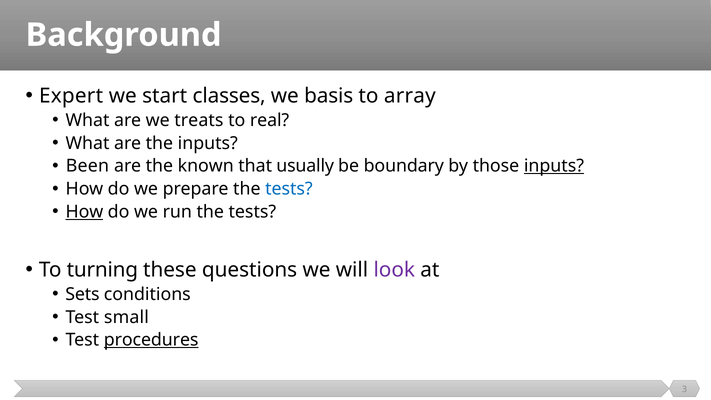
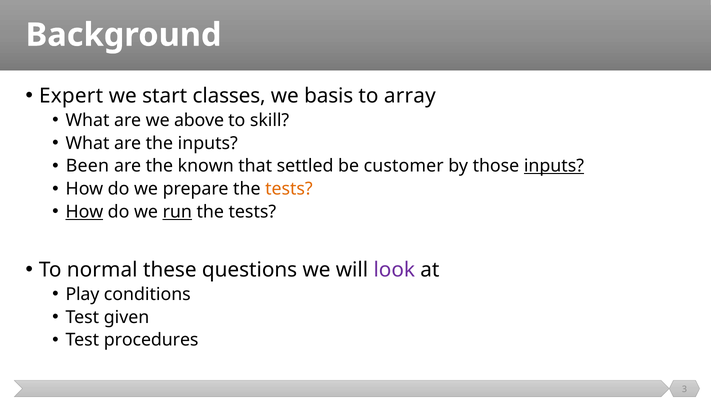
treats: treats -> above
real: real -> skill
usually: usually -> settled
boundary: boundary -> customer
tests at (289, 189) colour: blue -> orange
run underline: none -> present
turning: turning -> normal
Sets: Sets -> Play
small: small -> given
procedures underline: present -> none
